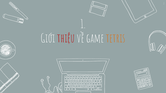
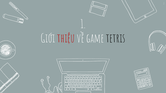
tetris colour: orange -> black
